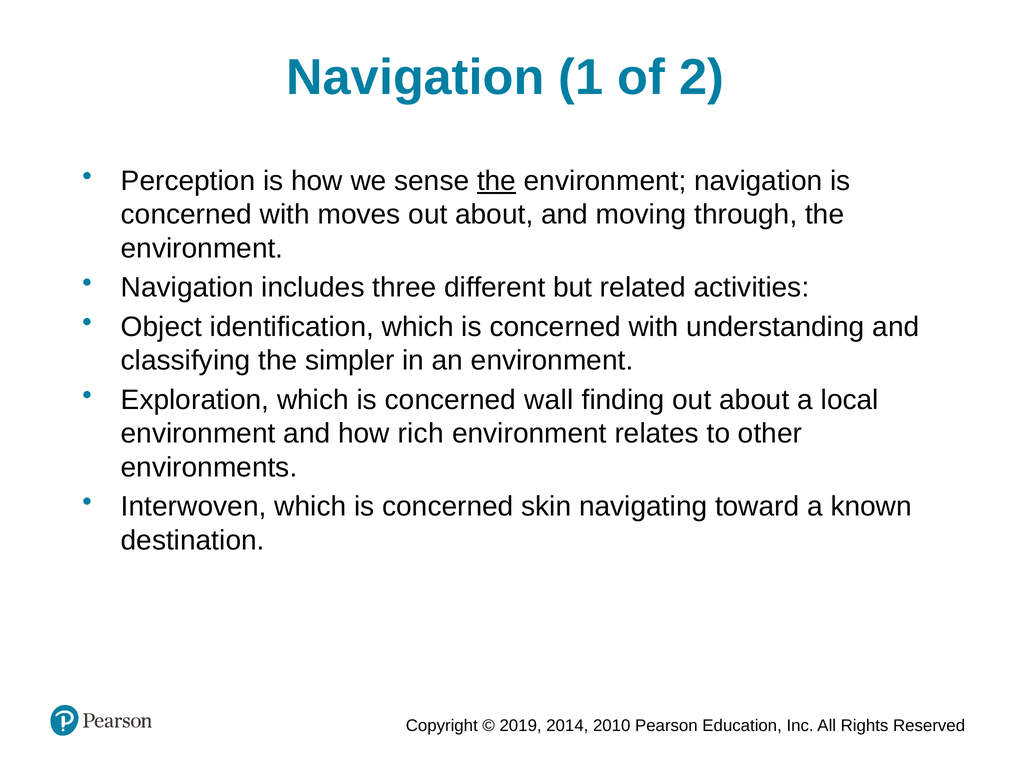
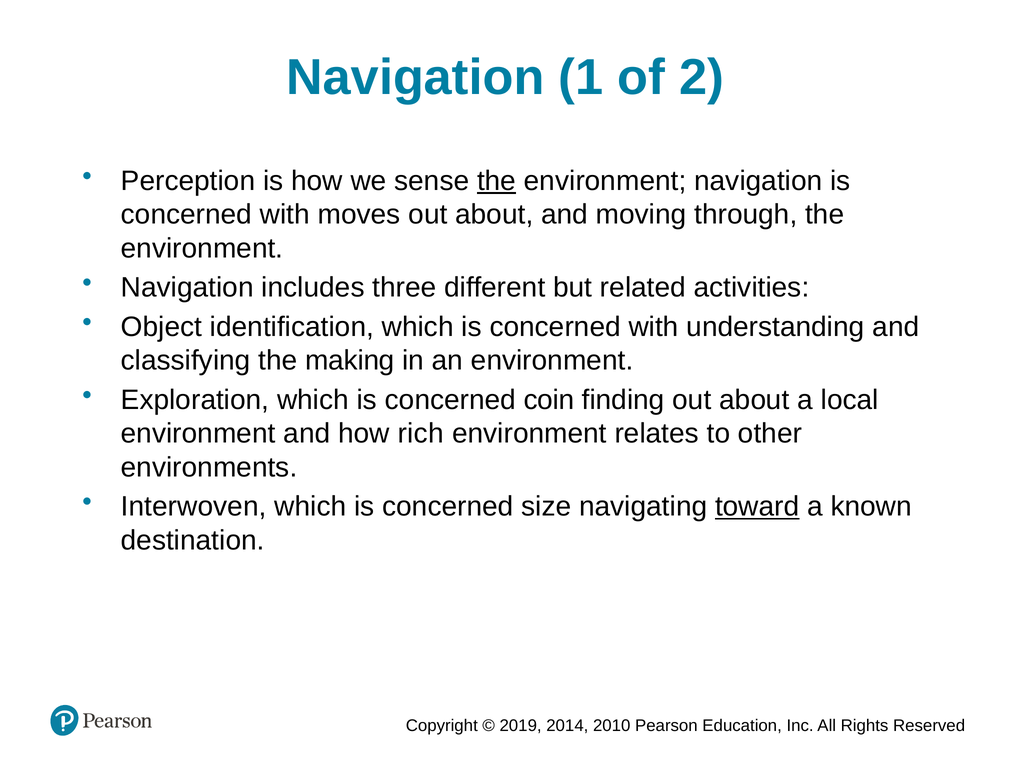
simpler: simpler -> making
wall: wall -> coin
skin: skin -> size
toward underline: none -> present
